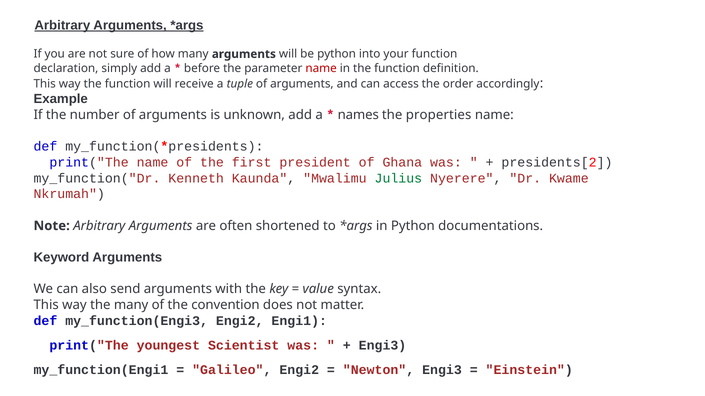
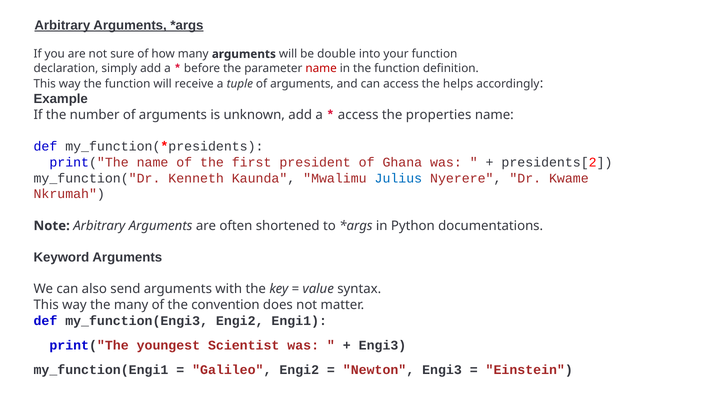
be python: python -> double
order: order -> helps
names at (358, 115): names -> access
Julius colour: green -> blue
